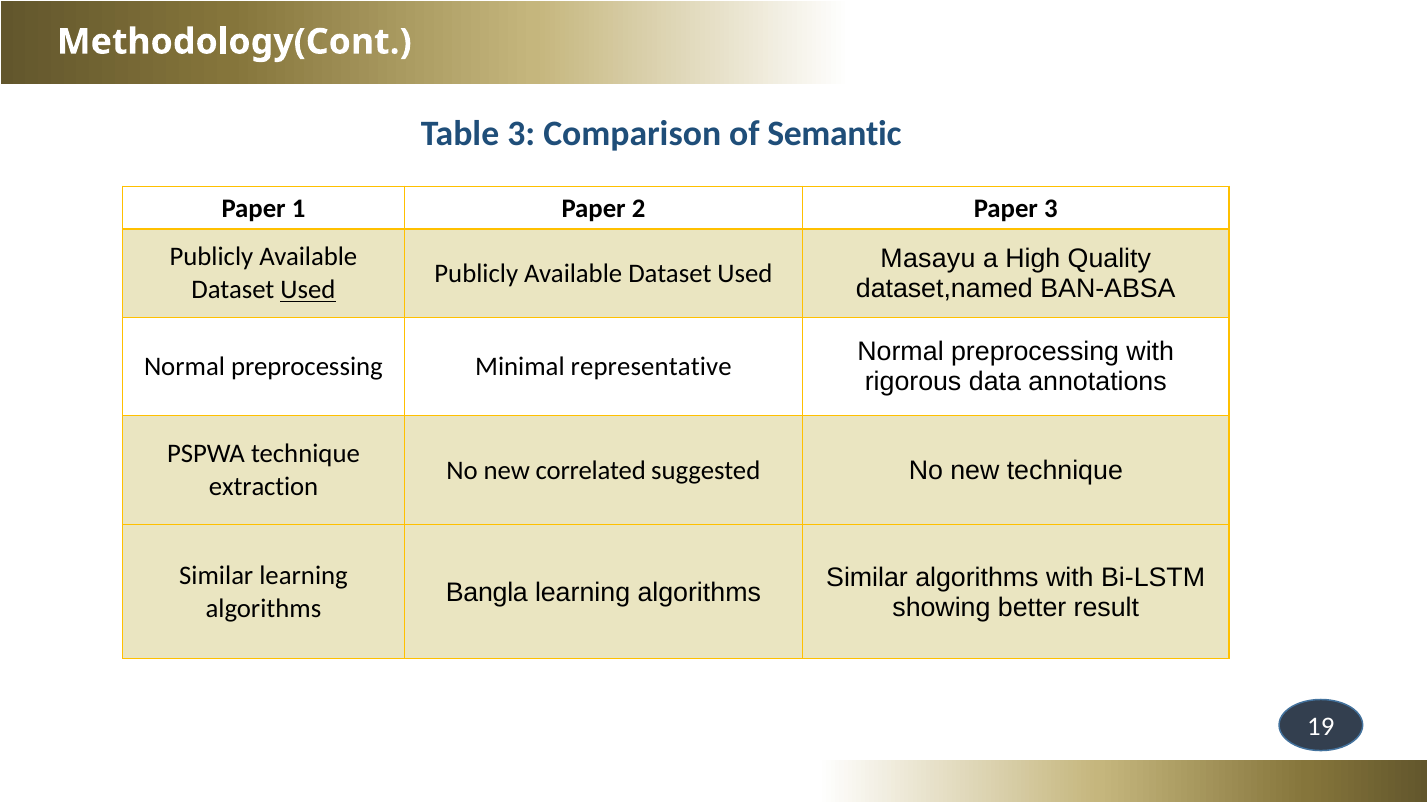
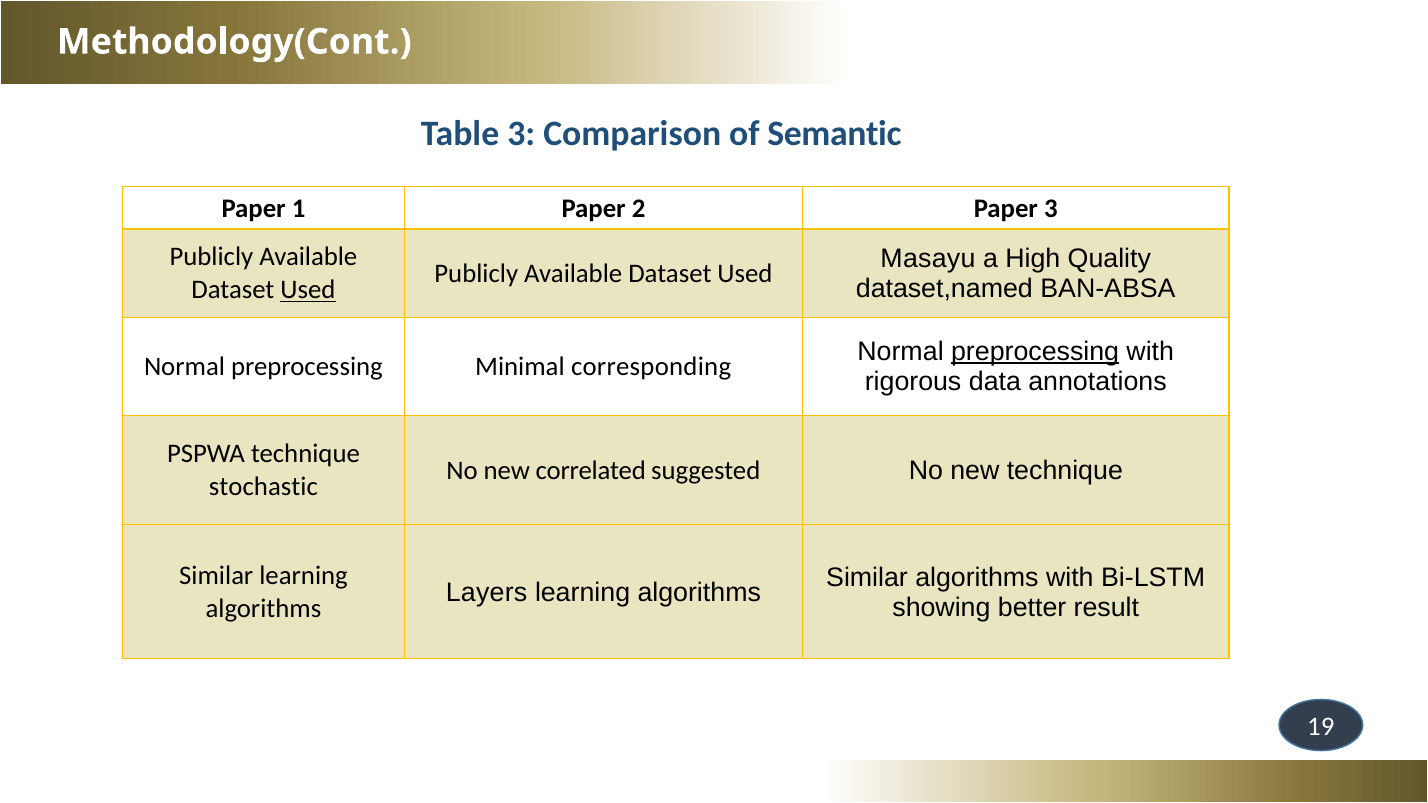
preprocessing at (1035, 352) underline: none -> present
representative: representative -> corresponding
extraction: extraction -> stochastic
Bangla: Bangla -> Layers
